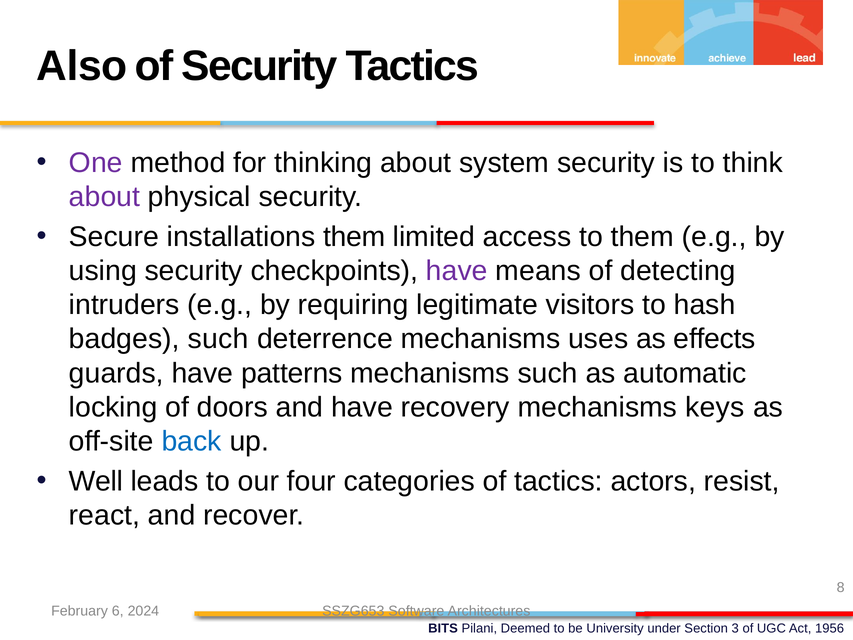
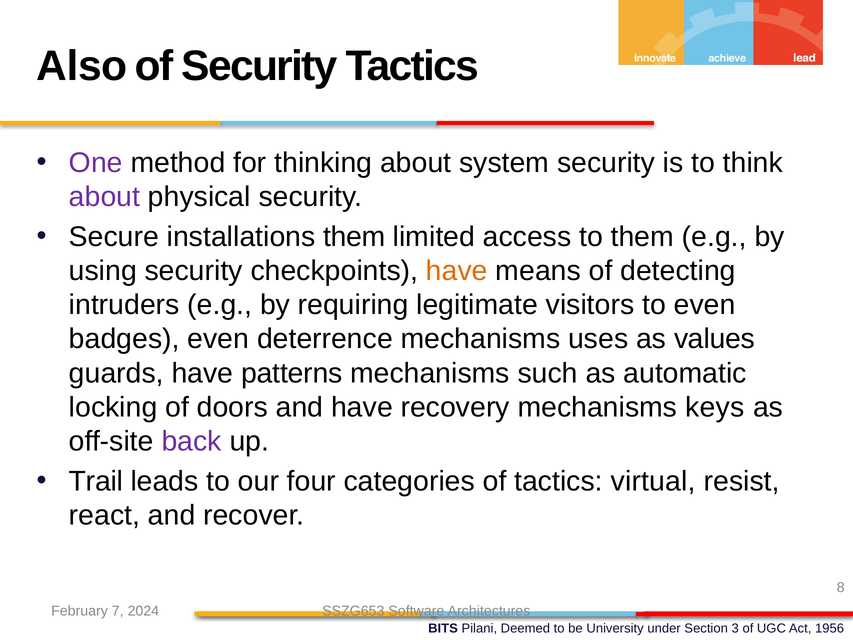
have at (457, 271) colour: purple -> orange
to hash: hash -> even
badges such: such -> even
effects: effects -> values
back colour: blue -> purple
Well: Well -> Trail
actors: actors -> virtual
6: 6 -> 7
